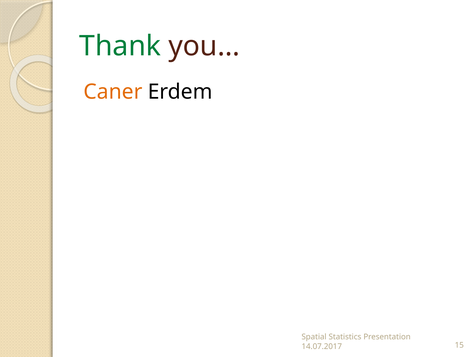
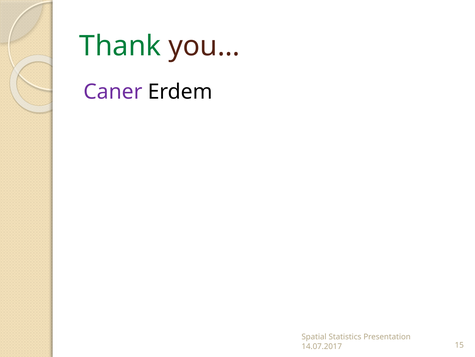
Caner colour: orange -> purple
